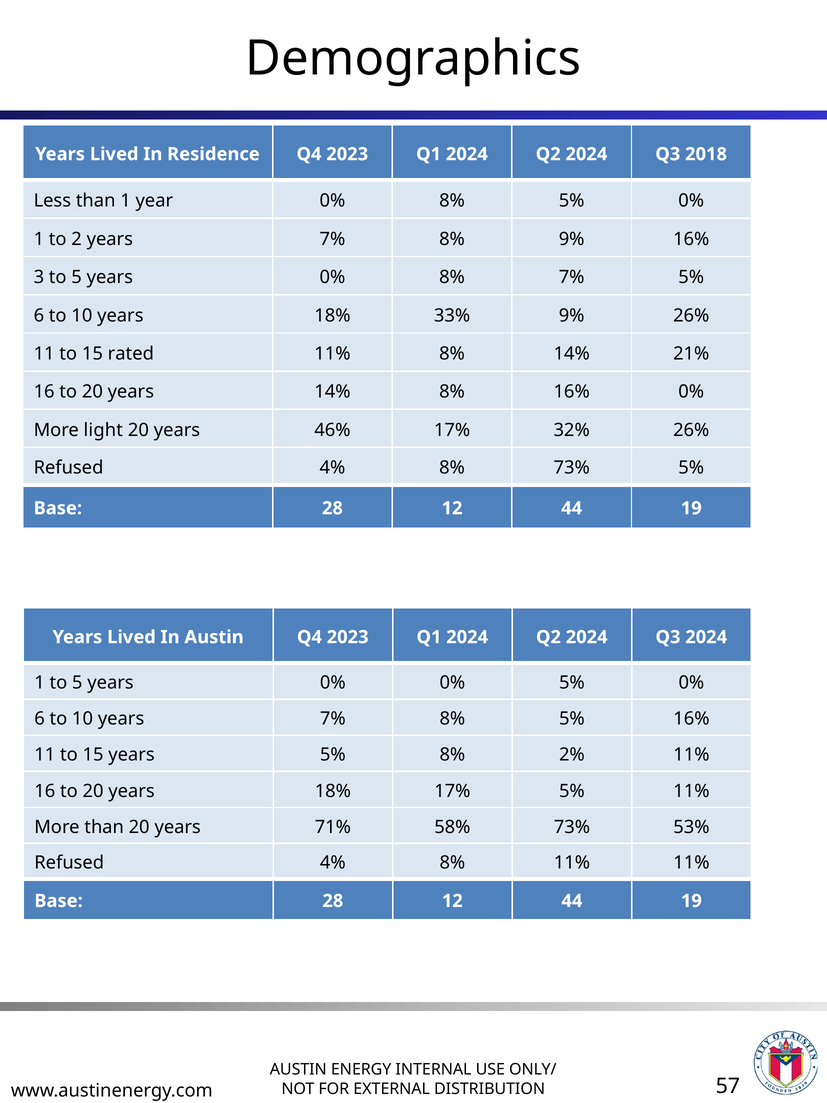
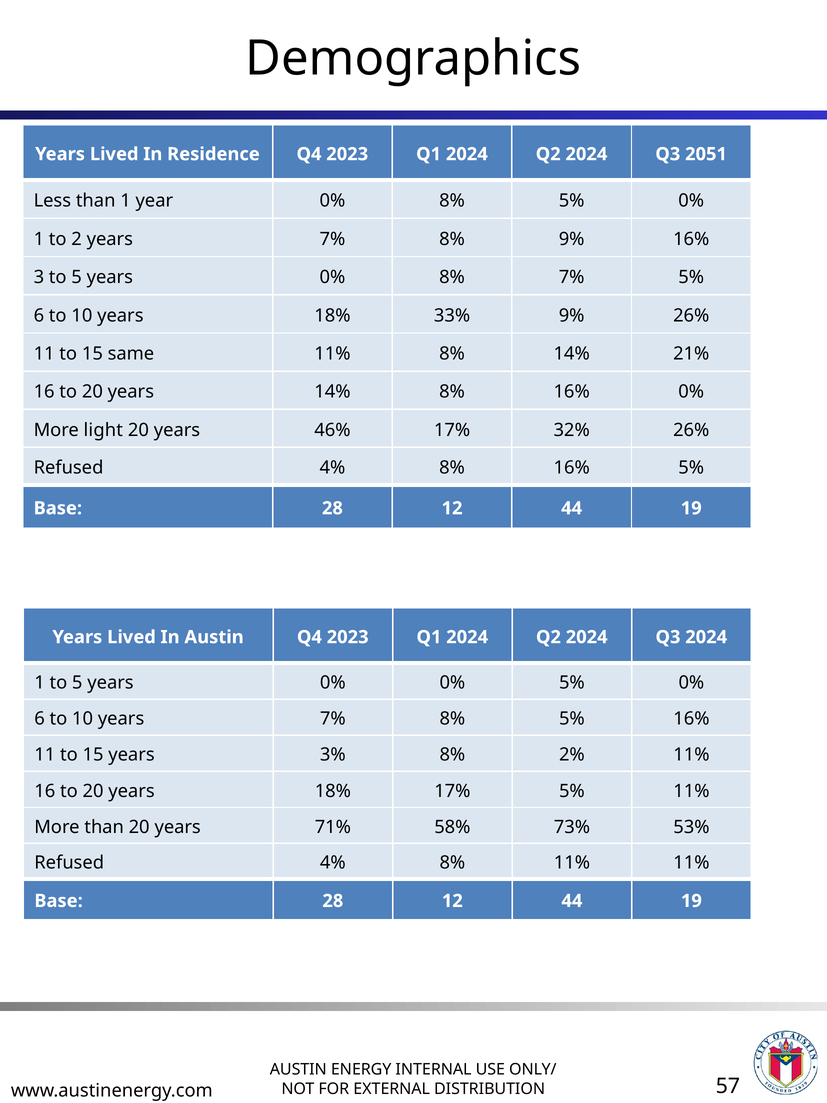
2018: 2018 -> 2051
rated: rated -> same
4% 8% 73%: 73% -> 16%
years 5%: 5% -> 3%
